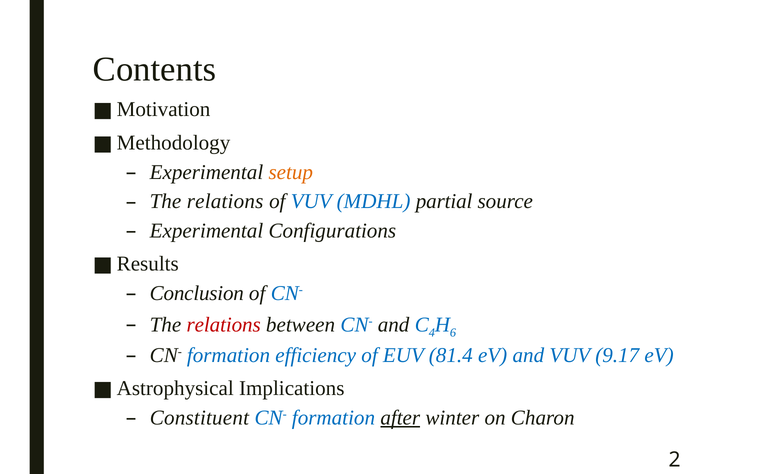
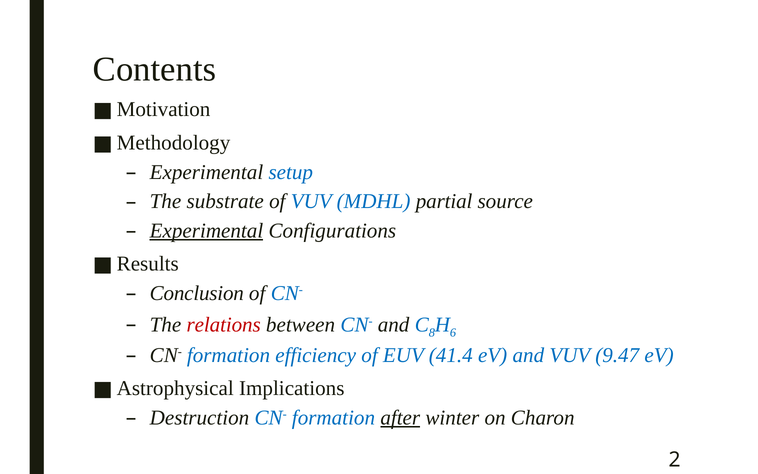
setup colour: orange -> blue
relations at (225, 201): relations -> substrate
Experimental at (206, 231) underline: none -> present
4: 4 -> 8
81.4: 81.4 -> 41.4
9.17: 9.17 -> 9.47
Constituent: Constituent -> Destruction
